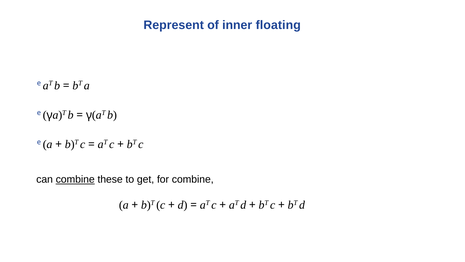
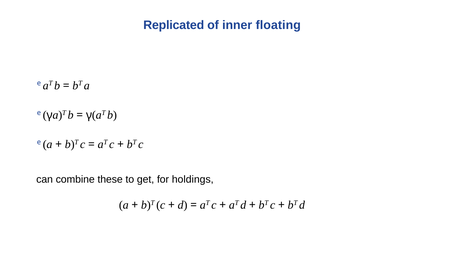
Represent: Represent -> Replicated
combine at (75, 179) underline: present -> none
for combine: combine -> holdings
